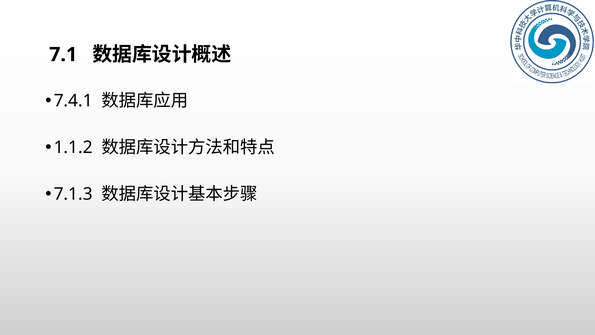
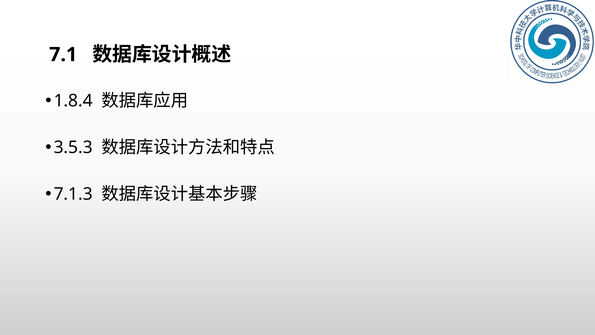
7.4.1: 7.4.1 -> 1.8.4
1.1.2: 1.1.2 -> 3.5.3
